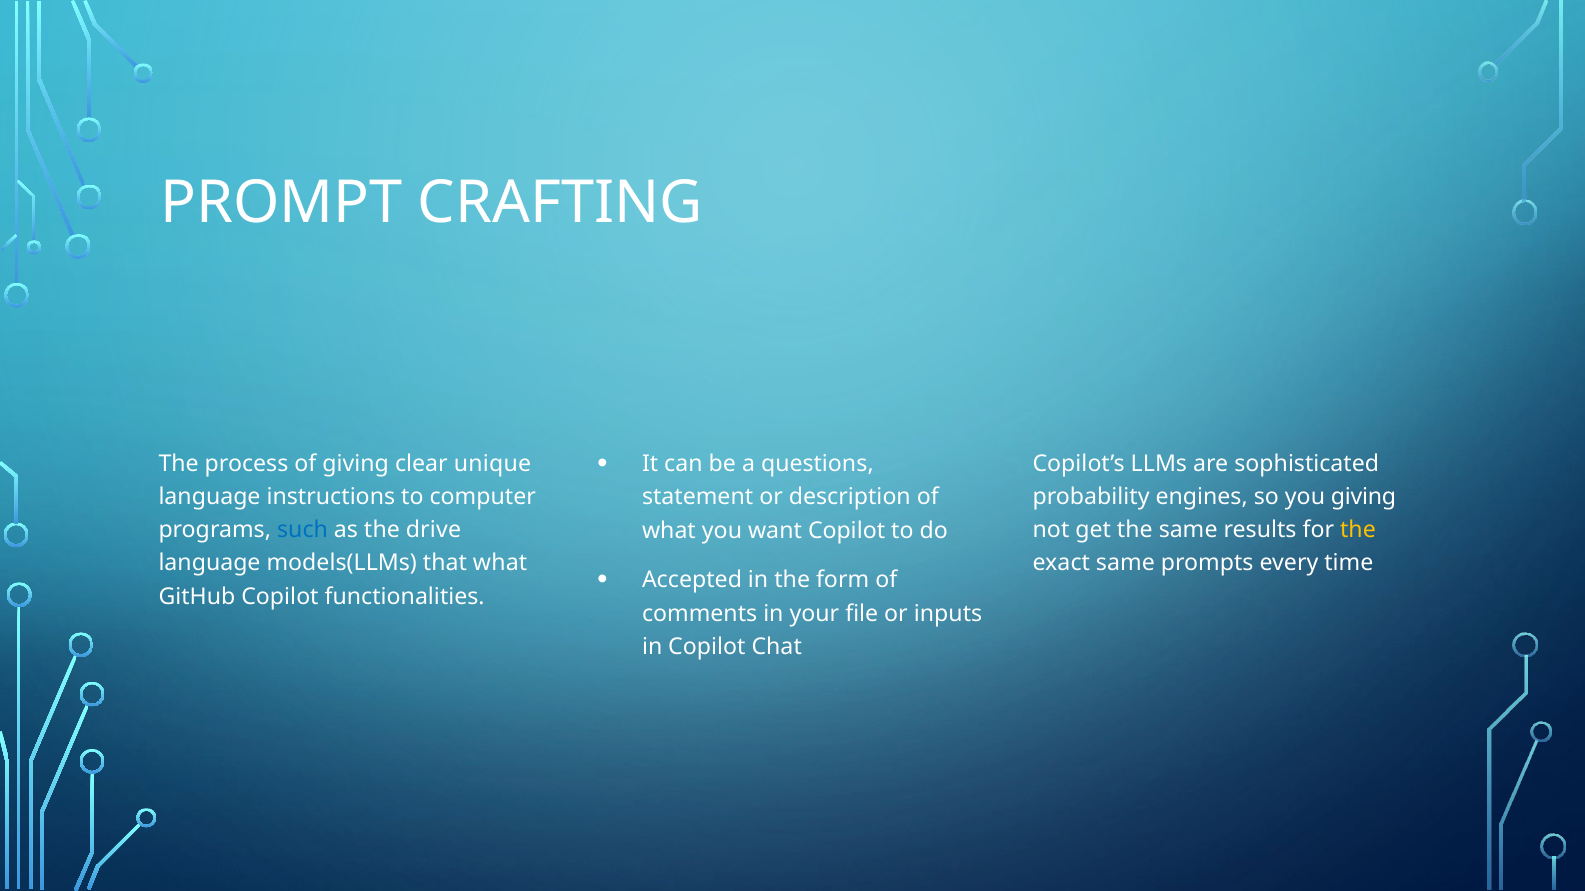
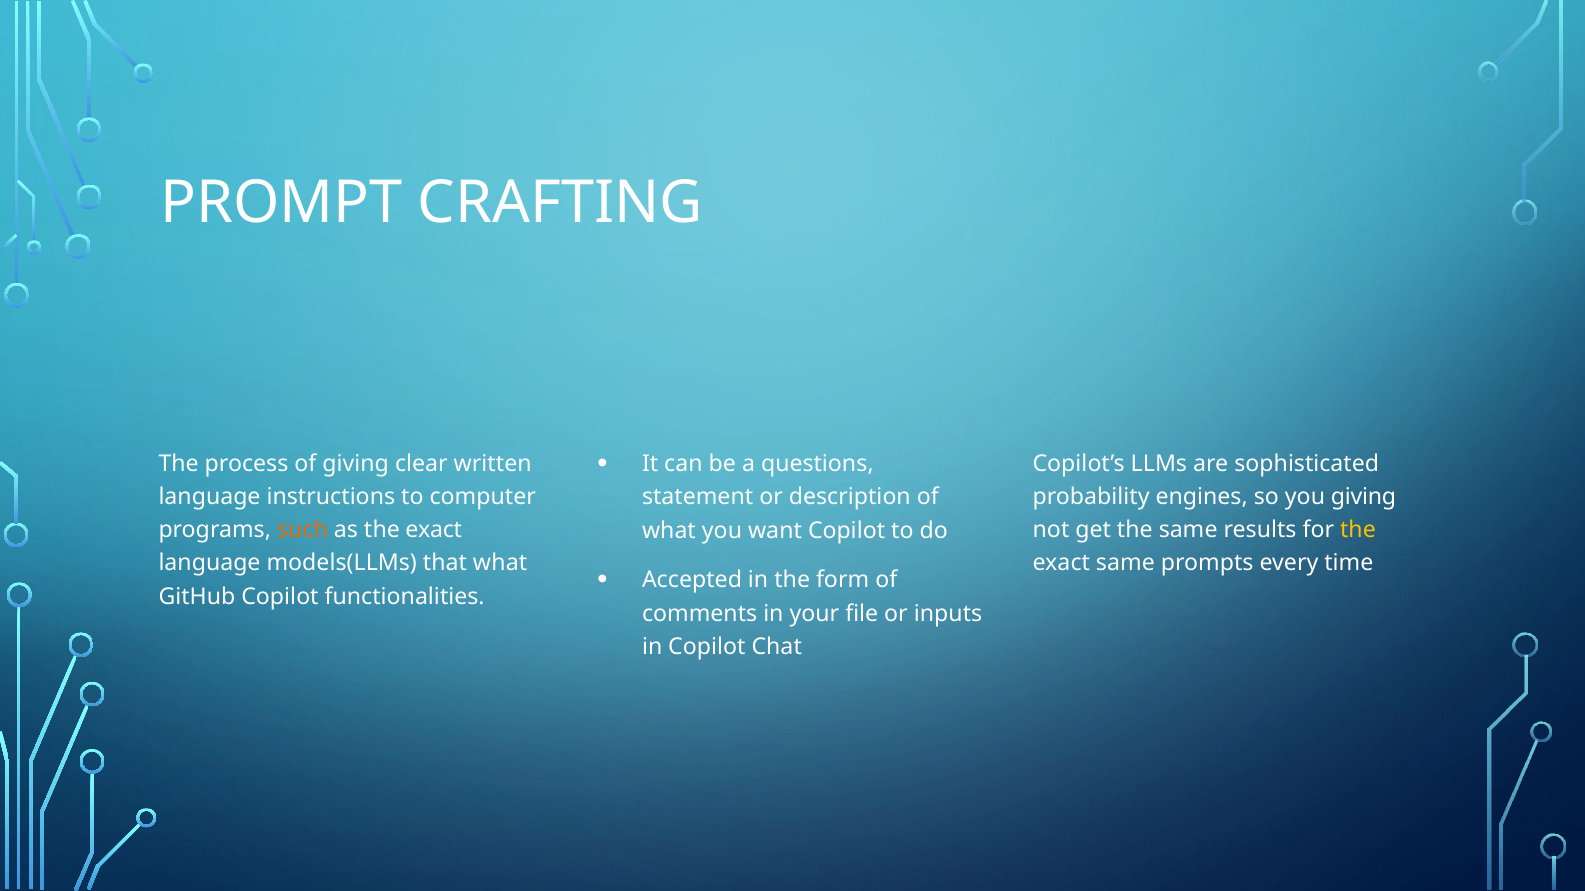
unique: unique -> written
such colour: blue -> orange
as the drive: drive -> exact
